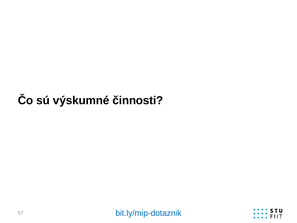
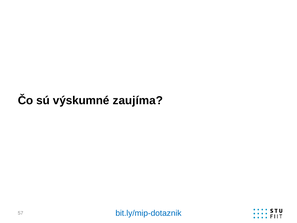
činnosti: činnosti -> zaujíma
